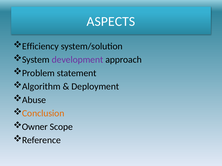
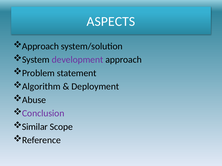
Efficiency at (40, 46): Efficiency -> Approach
Conclusion colour: orange -> purple
Owner: Owner -> Similar
